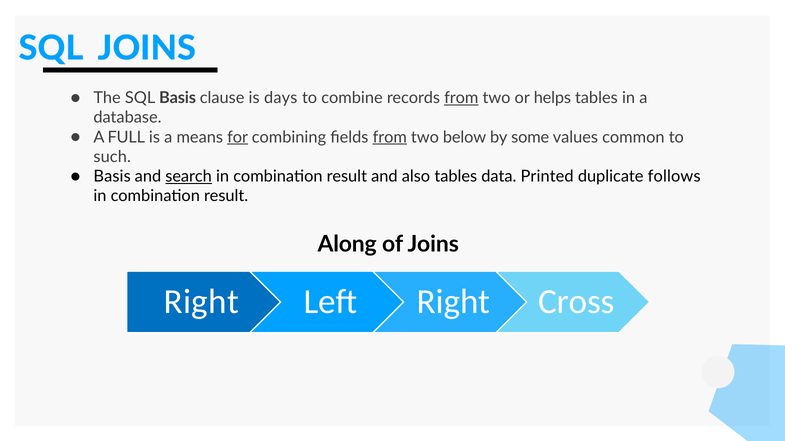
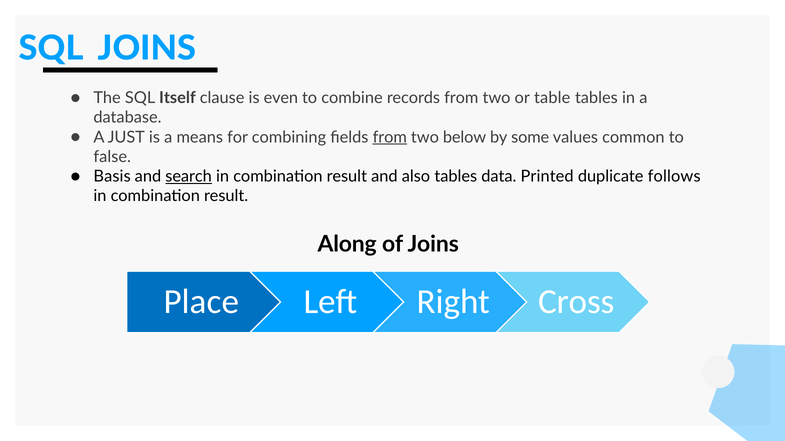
SQL Basis: Basis -> Itself
days: days -> even
from at (461, 98) underline: present -> none
helps: helps -> table
FULL: FULL -> JUST
for underline: present -> none
such: such -> false
Right at (201, 302): Right -> Place
